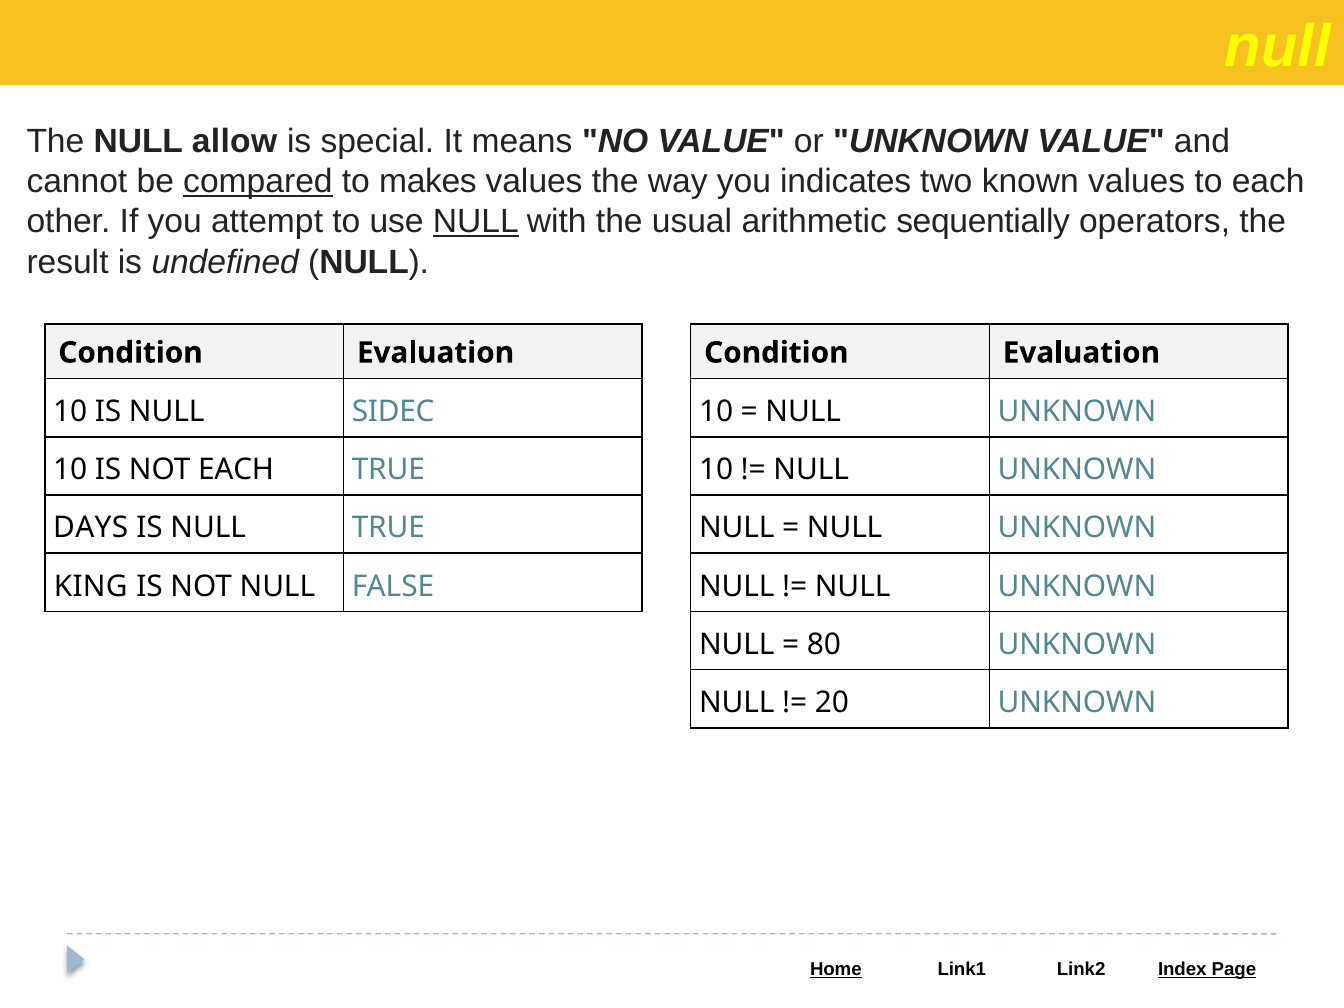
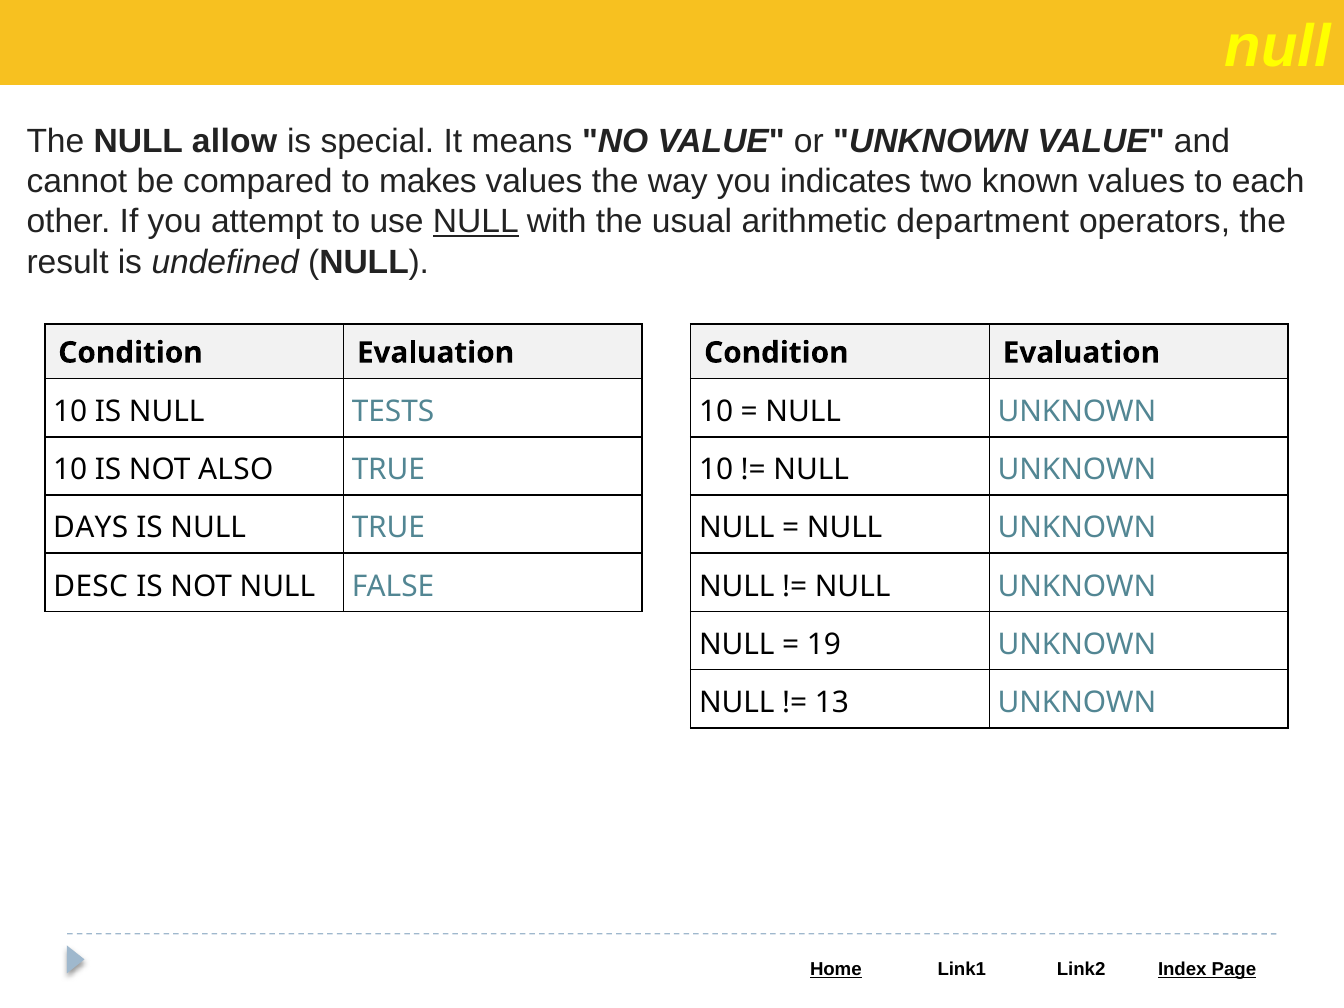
compared underline: present -> none
sequentially: sequentially -> department
SIDEC: SIDEC -> TESTS
NOT EACH: EACH -> ALSO
KING: KING -> DESC
80: 80 -> 19
20: 20 -> 13
